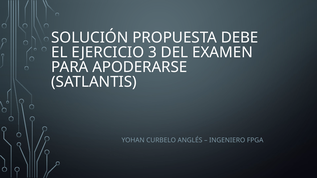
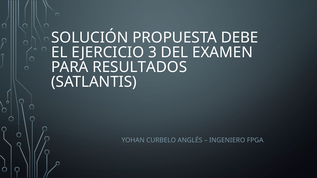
APODERARSE: APODERARSE -> RESULTADOS
